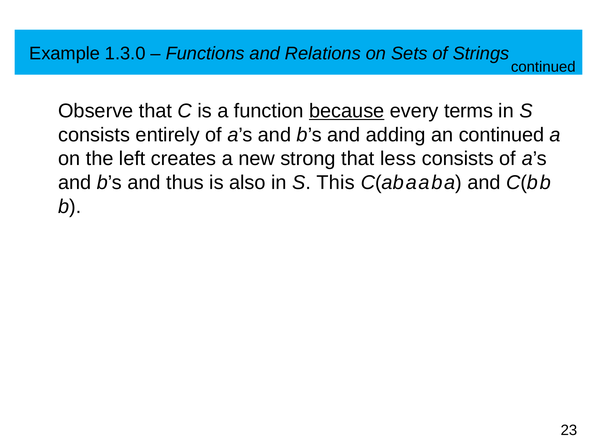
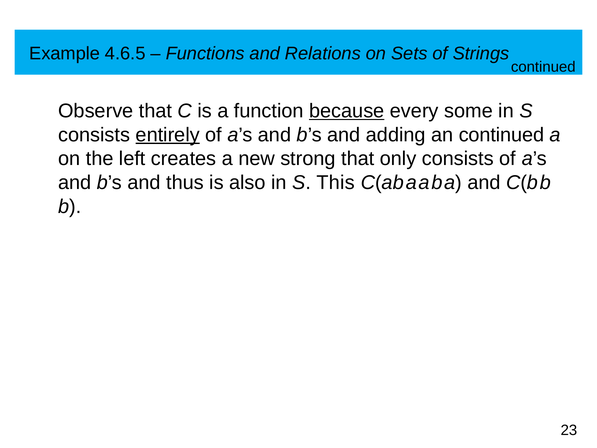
1.3.0: 1.3.0 -> 4.6.5
terms: terms -> some
entirely underline: none -> present
less: less -> only
